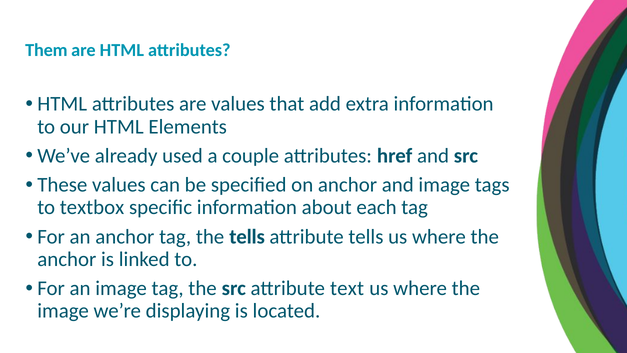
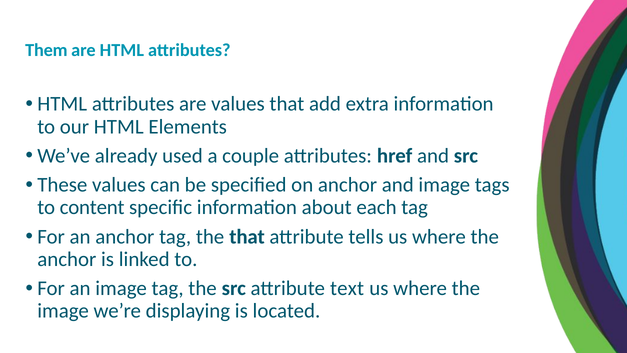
textbox: textbox -> content
the tells: tells -> that
